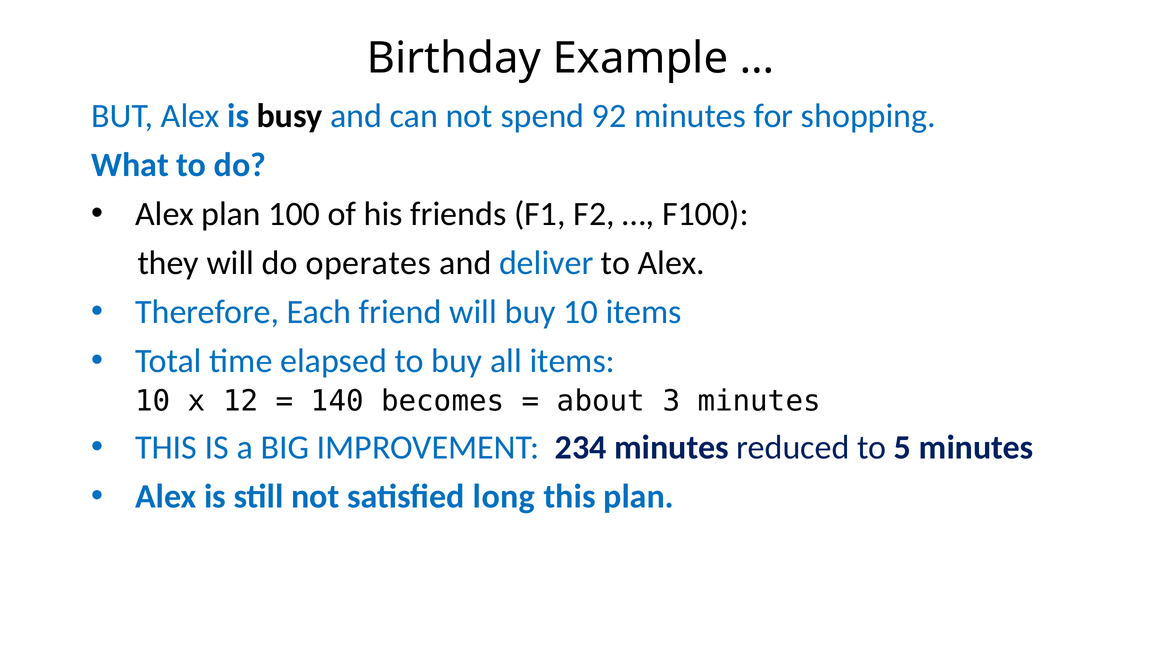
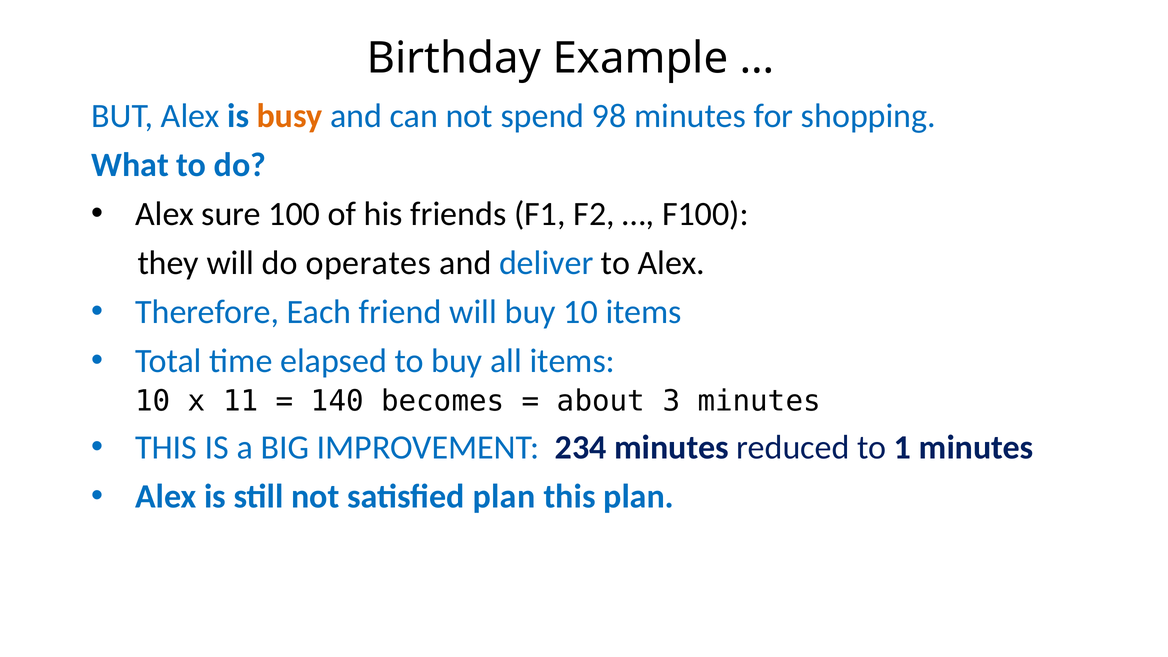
busy colour: black -> orange
92: 92 -> 98
Alex plan: plan -> sure
12: 12 -> 11
5: 5 -> 1
satisfied long: long -> plan
